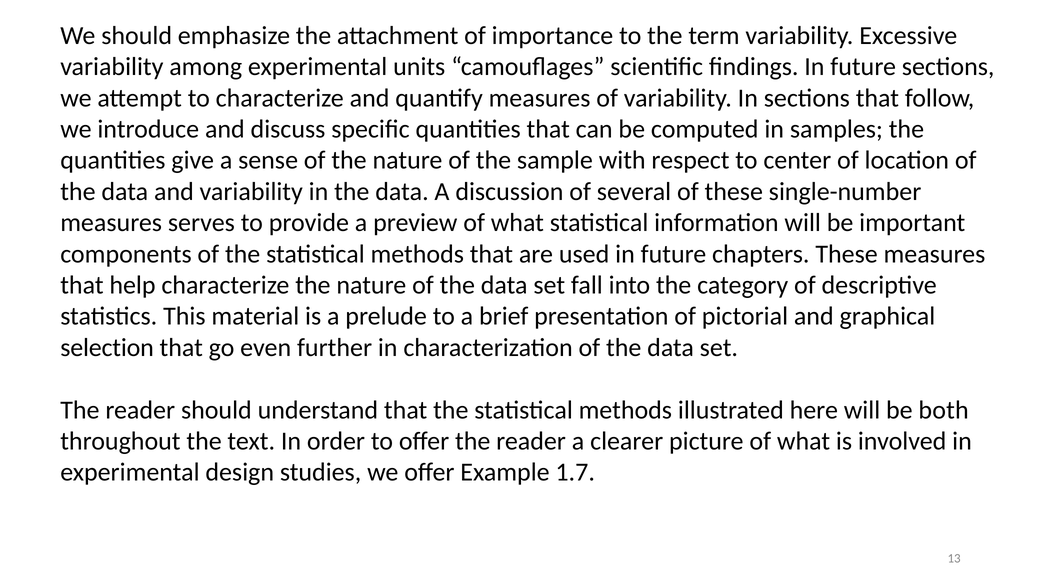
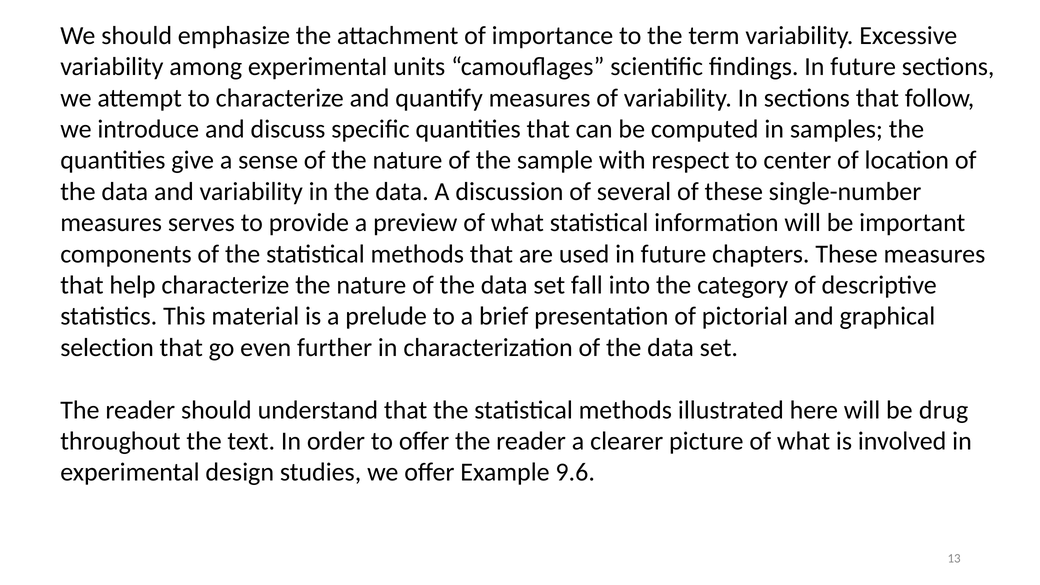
both: both -> drug
1.7: 1.7 -> 9.6
